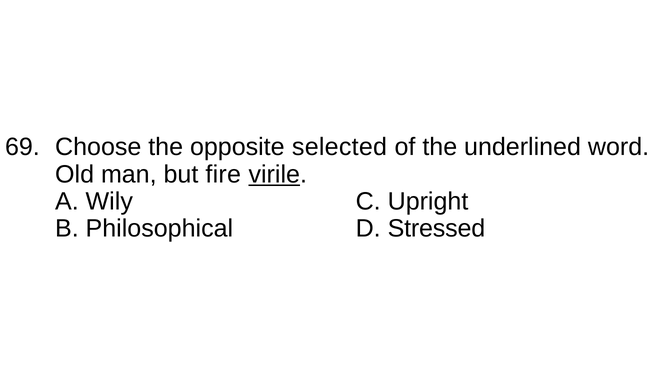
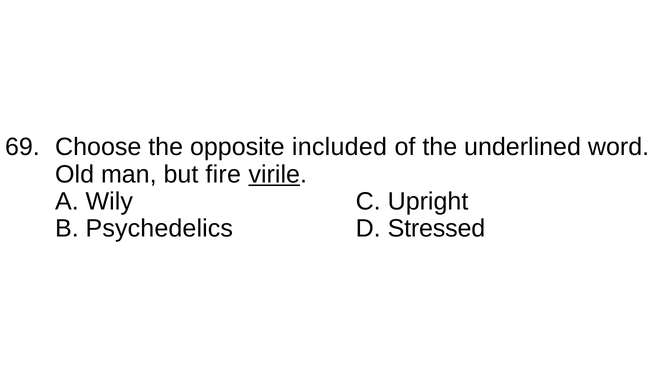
selected: selected -> included
Philosophical: Philosophical -> Psychedelics
